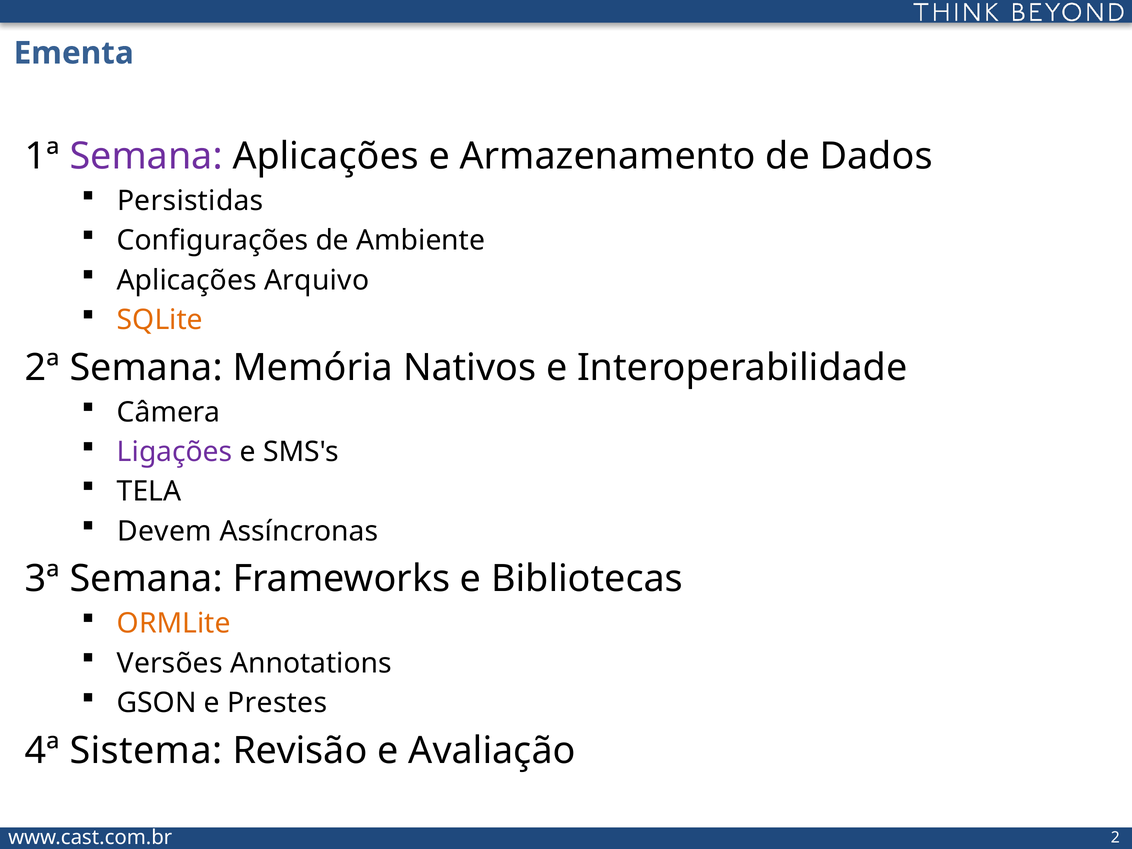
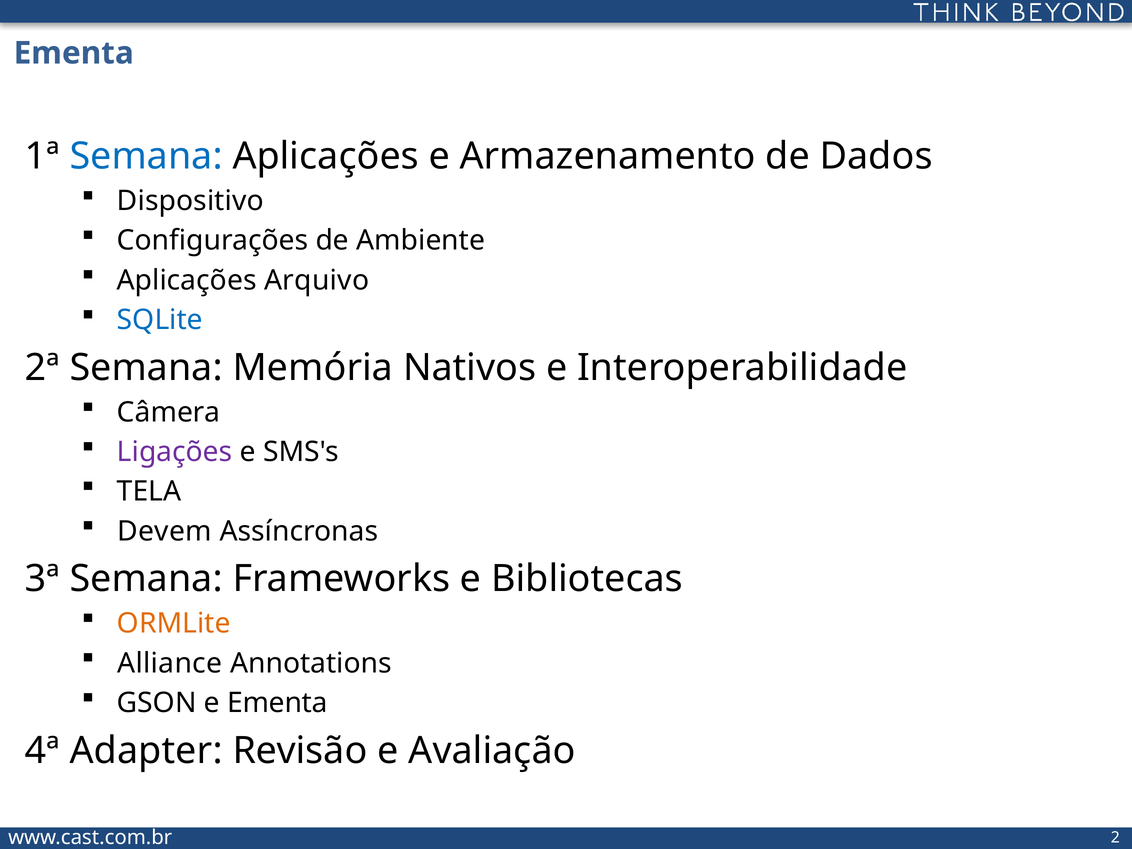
Semana at (146, 156) colour: purple -> blue
Persistidas: Persistidas -> Dispositivo
SQLite colour: orange -> blue
Versões: Versões -> Alliance
e Prestes: Prestes -> Ementa
Sistema: Sistema -> Adapter
